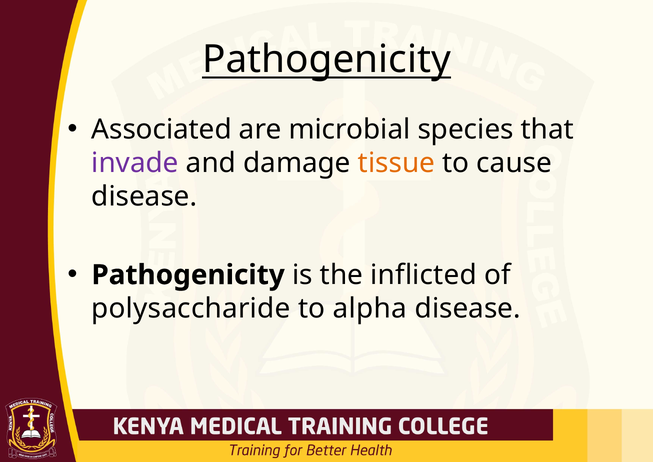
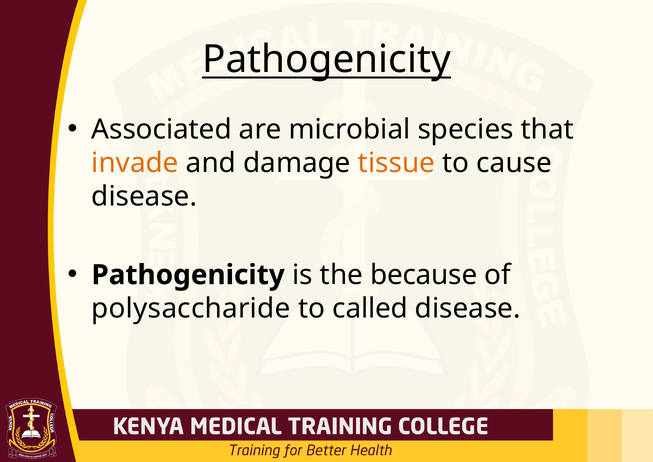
invade colour: purple -> orange
inflicted: inflicted -> because
alpha: alpha -> called
